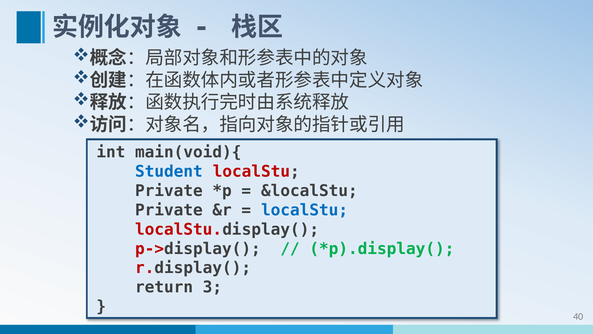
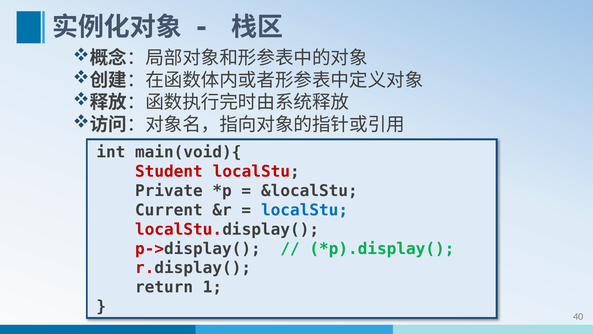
Student colour: blue -> red
Private at (169, 210): Private -> Current
3: 3 -> 1
